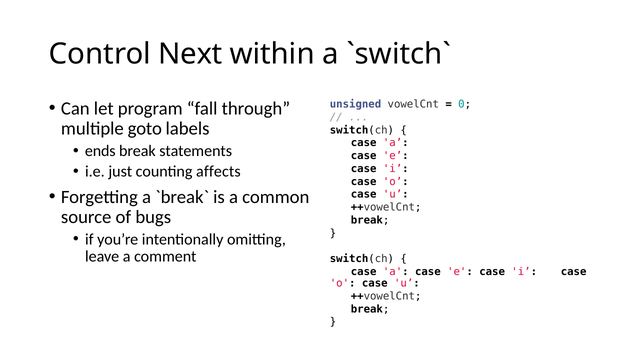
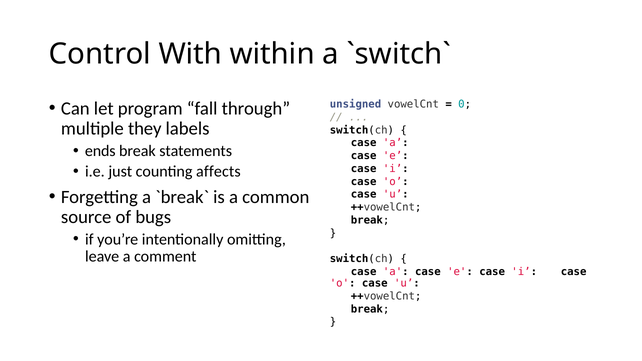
Next: Next -> With
goto: goto -> they
